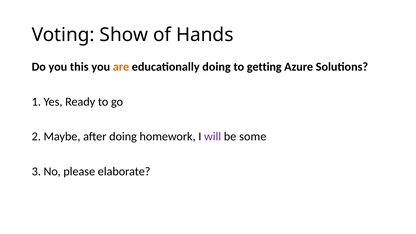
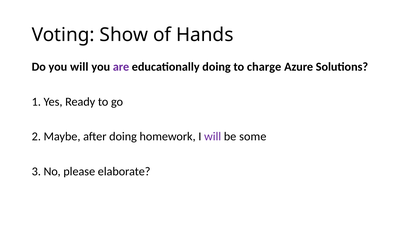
you this: this -> will
are colour: orange -> purple
getting: getting -> charge
